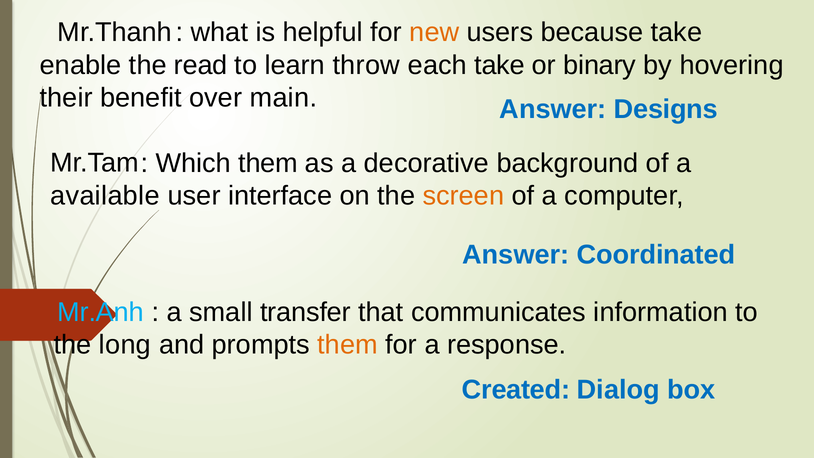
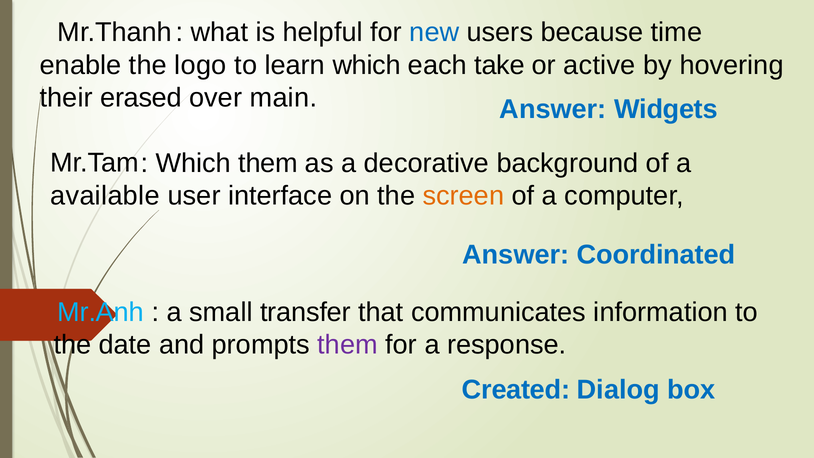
new colour: orange -> blue
because take: take -> time
read: read -> logo
learn throw: throw -> which
binary: binary -> active
benefit: benefit -> erased
Designs: Designs -> Widgets
long: long -> date
them at (348, 345) colour: orange -> purple
